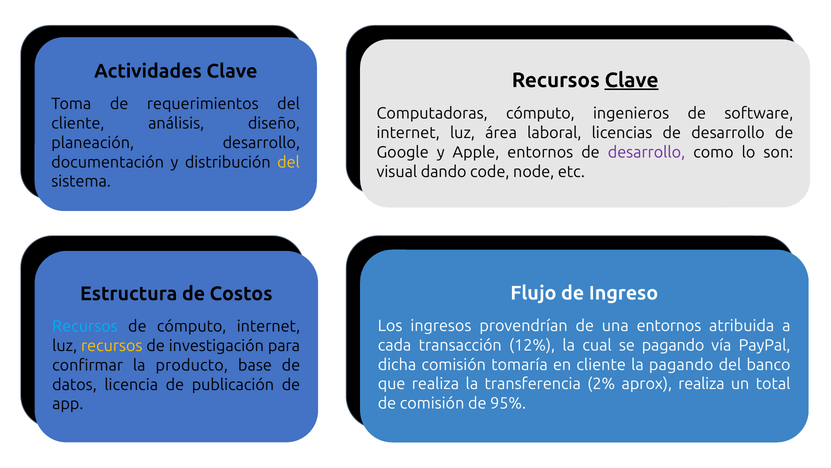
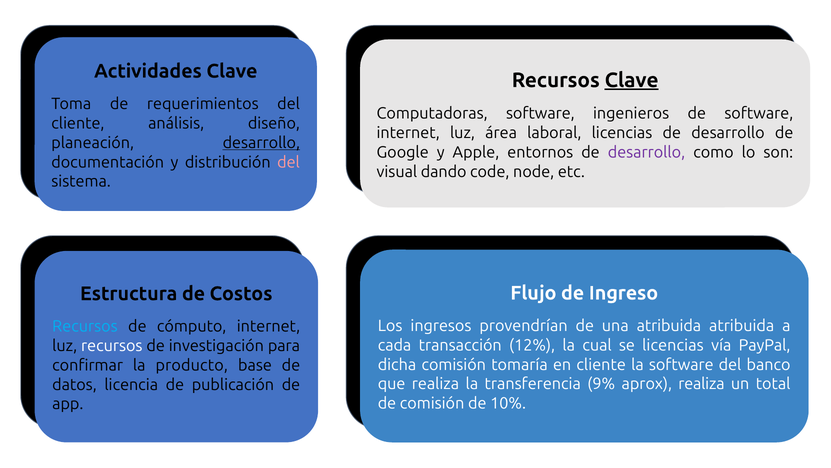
Computadoras cómputo: cómputo -> software
desarrollo at (261, 143) underline: none -> present
del at (288, 162) colour: yellow -> pink
una entornos: entornos -> atribuida
se pagando: pagando -> licencias
recursos at (112, 345) colour: yellow -> white
la pagando: pagando -> software
2%: 2% -> 9%
95%: 95% -> 10%
